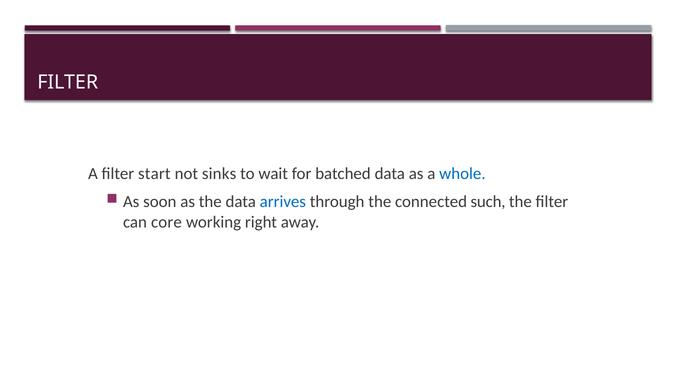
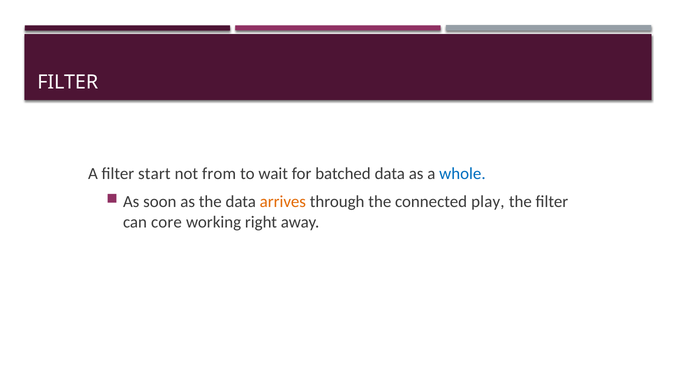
sinks: sinks -> from
arrives colour: blue -> orange
such: such -> play
